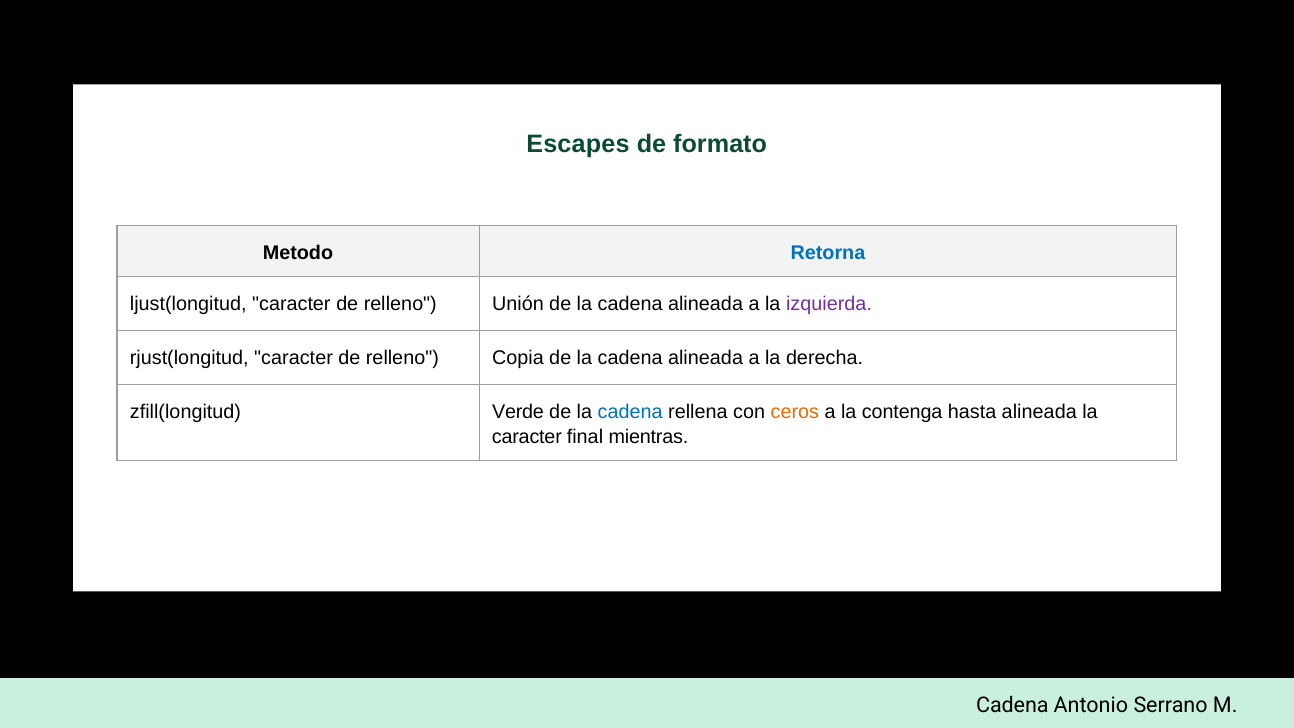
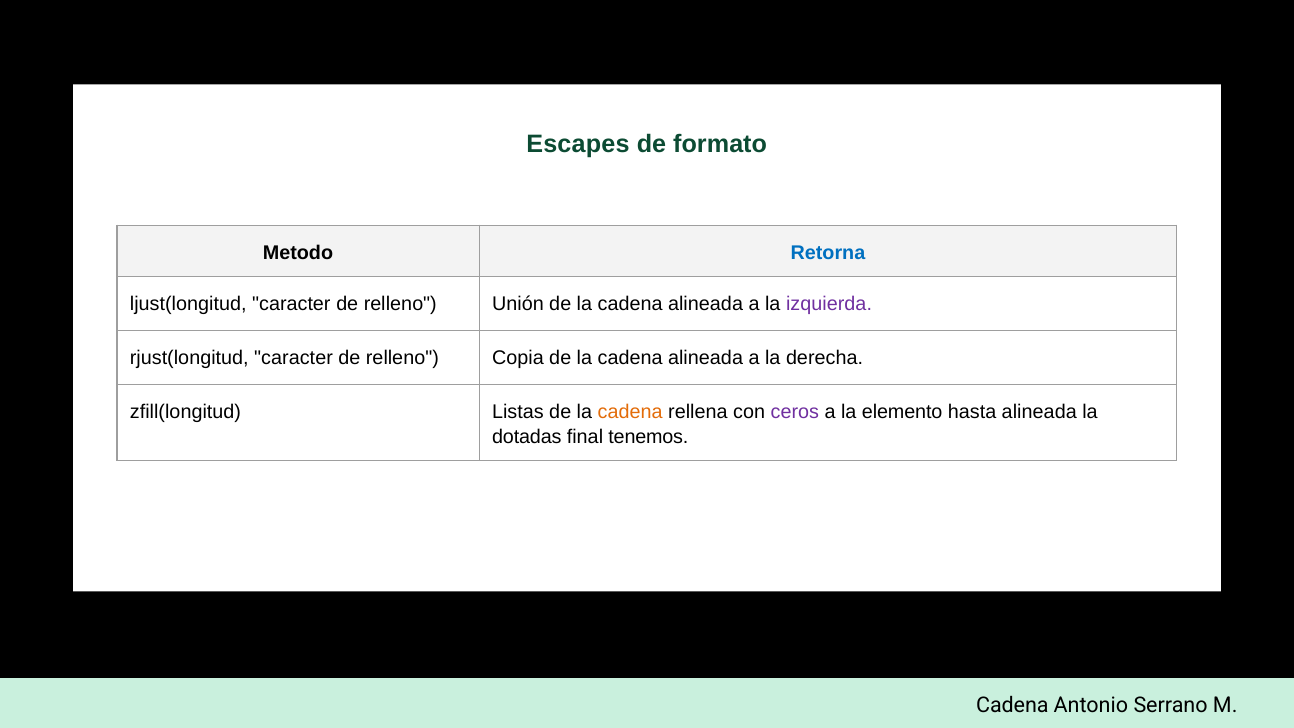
Verde: Verde -> Listas
cadena at (630, 412) colour: blue -> orange
ceros colour: orange -> purple
contenga: contenga -> elemento
caracter at (527, 437): caracter -> dotadas
mientras: mientras -> tenemos
